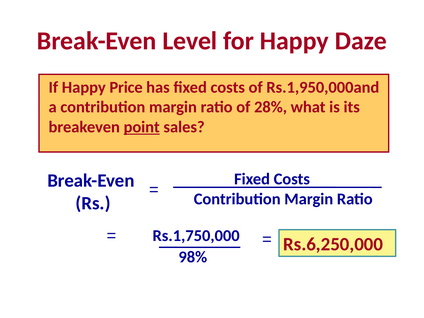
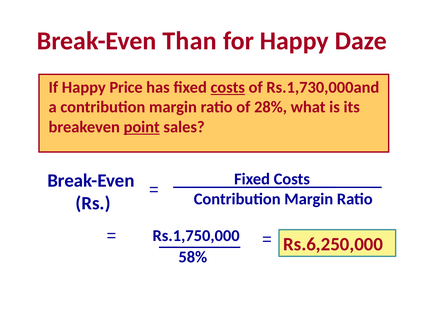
Level: Level -> Than
costs at (228, 87) underline: none -> present
Rs.1,950,000and: Rs.1,950,000and -> Rs.1,730,000and
98%: 98% -> 58%
